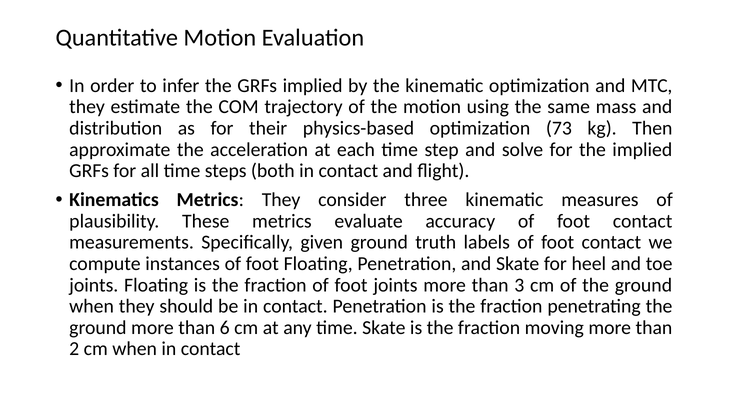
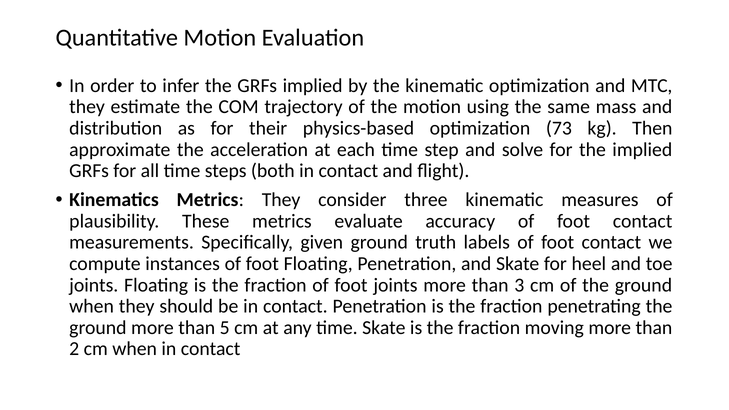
6: 6 -> 5
